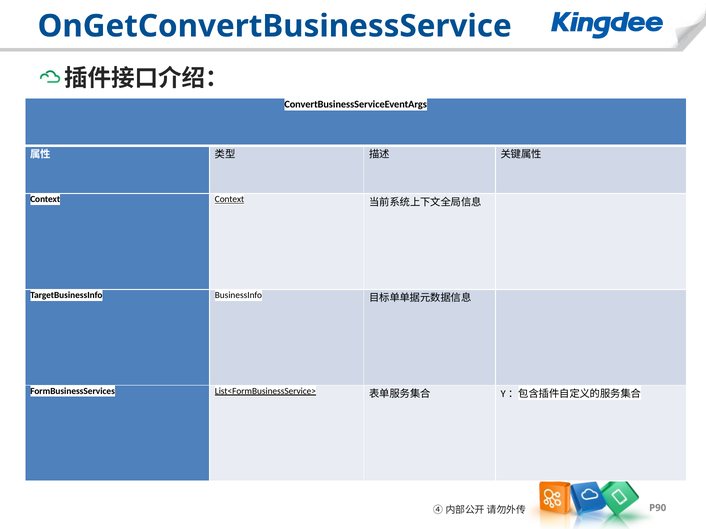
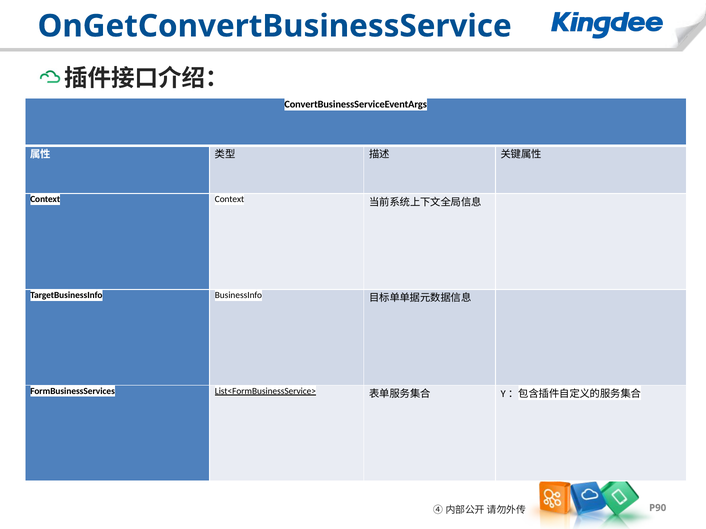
Context at (229, 200) underline: present -> none
